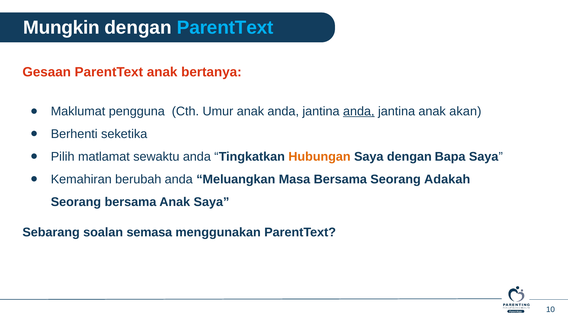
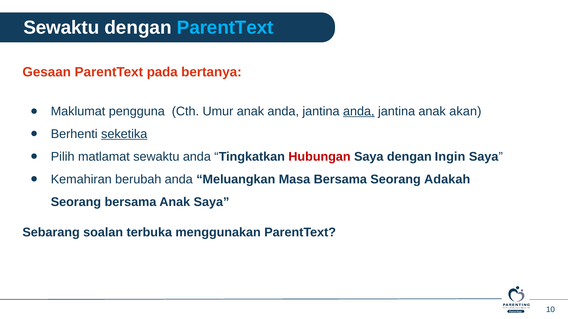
Mungkin at (61, 28): Mungkin -> Sewaktu
ParentText anak: anak -> pada
seketika underline: none -> present
Hubungan colour: orange -> red
Bapa: Bapa -> Ingin
semasa: semasa -> terbuka
